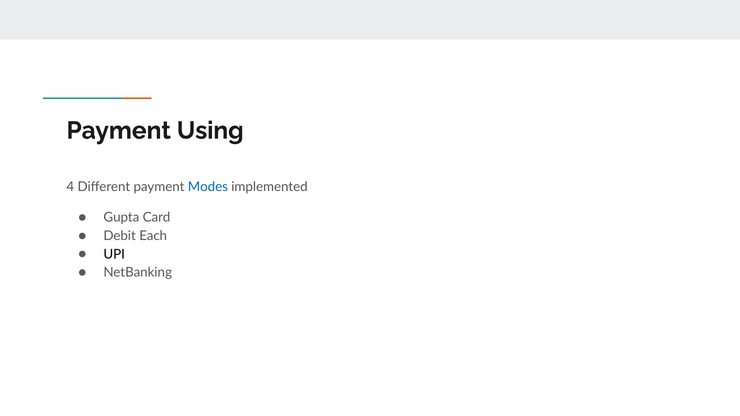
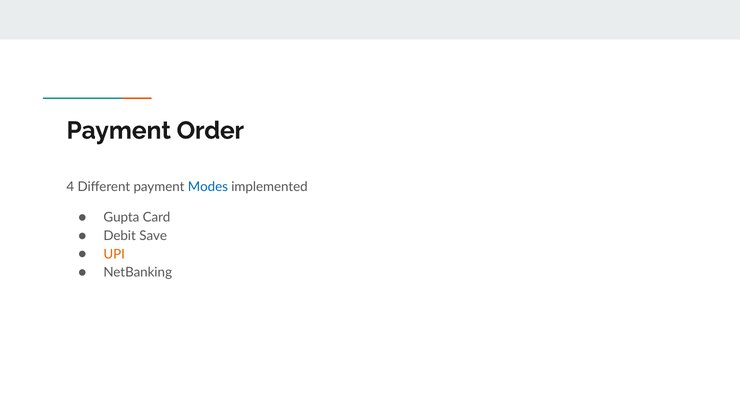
Using: Using -> Order
Each: Each -> Save
UPI colour: black -> orange
